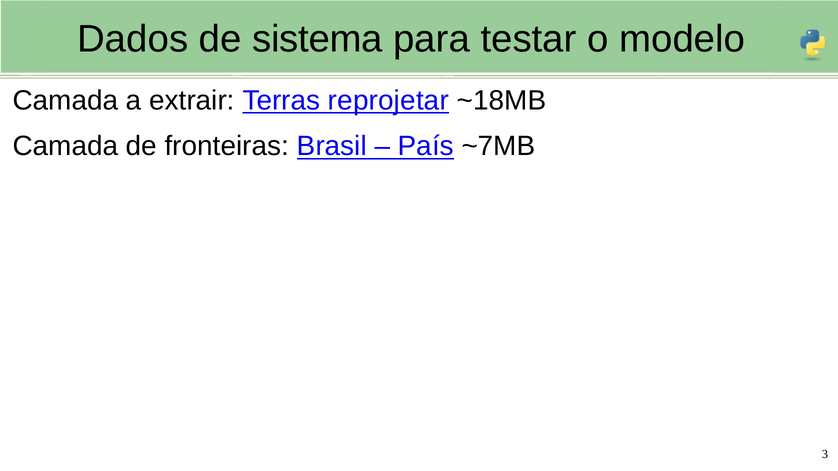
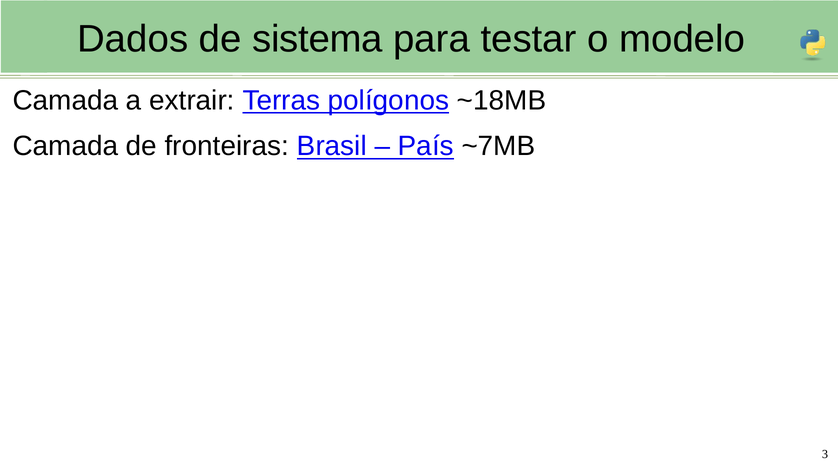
reprojetar: reprojetar -> polígonos
